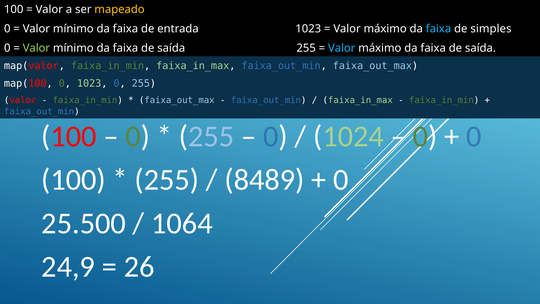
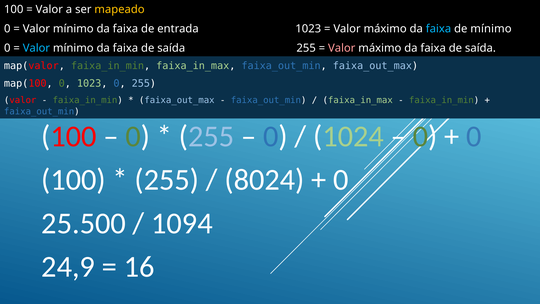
de simples: simples -> mínimo
Valor at (36, 48) colour: light green -> light blue
Valor at (342, 48) colour: light blue -> pink
8489: 8489 -> 8024
1064: 1064 -> 1094
26: 26 -> 16
